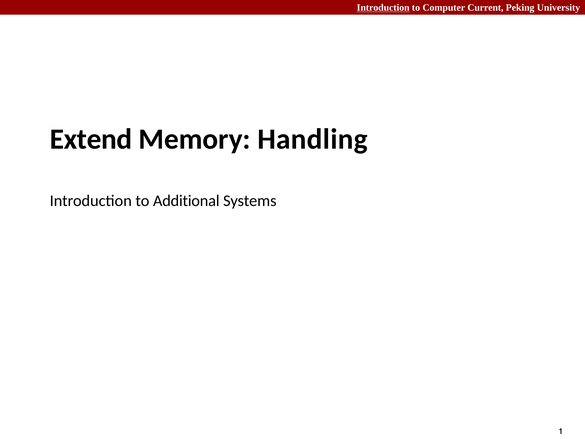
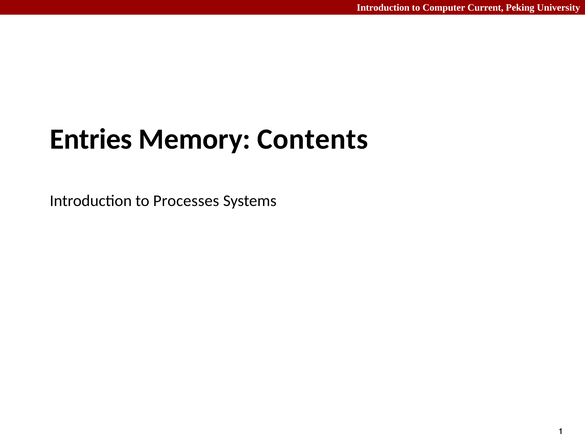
Introduction at (383, 8) underline: present -> none
Extend: Extend -> Entries
Handling: Handling -> Contents
Additional: Additional -> Processes
